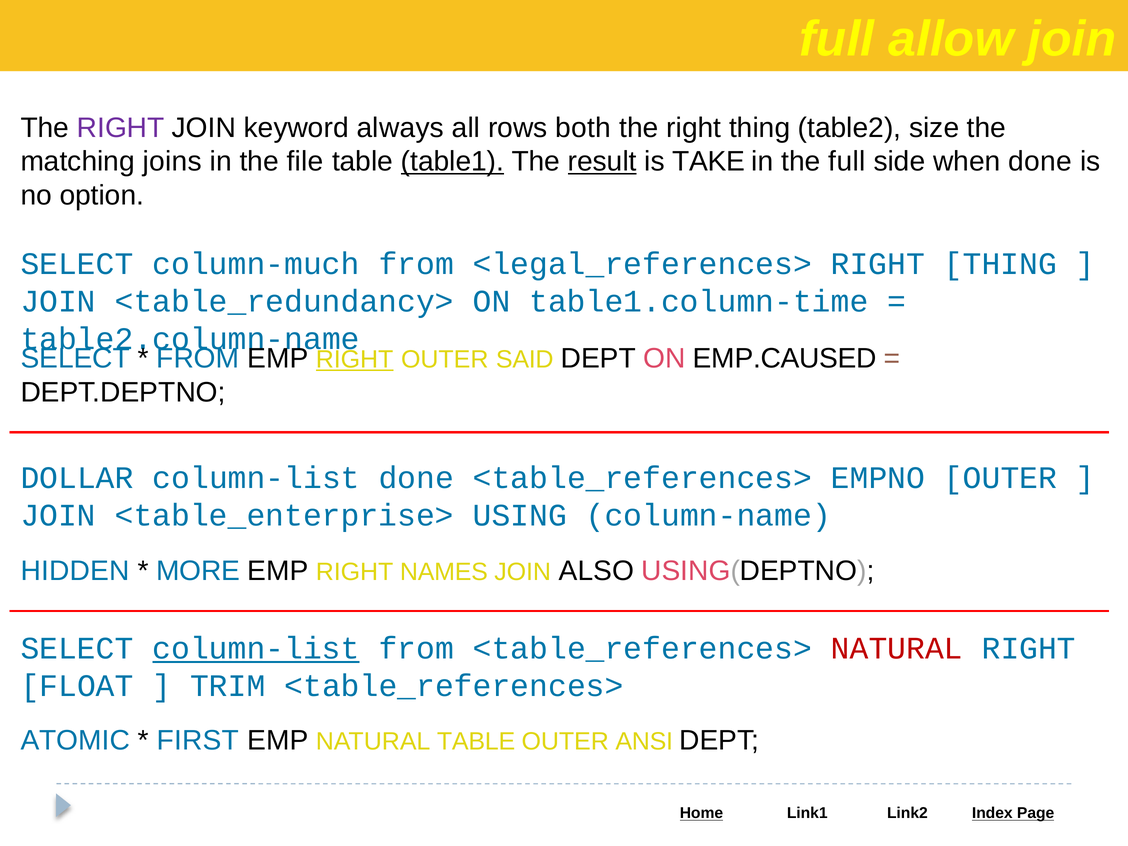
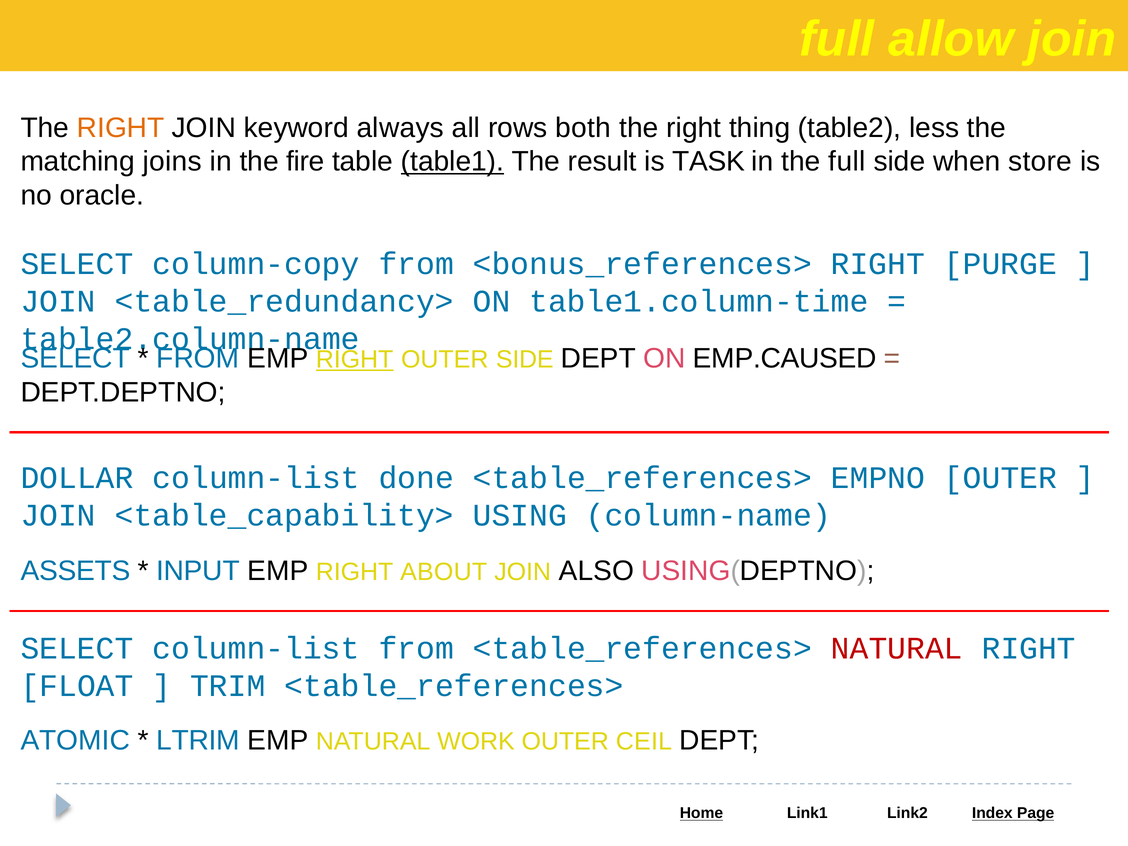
RIGHT at (121, 128) colour: purple -> orange
size: size -> less
file: file -> fire
result underline: present -> none
TAKE: TAKE -> TASK
when done: done -> store
option: option -> oracle
column-much: column-much -> column-copy
<legal_references>: <legal_references> -> <bonus_references>
THING at (1000, 264): THING -> PURGE
OUTER SAID: SAID -> SIDE
<table_enterprise>: <table_enterprise> -> <table_capability>
HIDDEN: HIDDEN -> ASSETS
MORE: MORE -> INPUT
NAMES: NAMES -> ABOUT
column-list at (256, 648) underline: present -> none
FIRST: FIRST -> LTRIM
NATURAL TABLE: TABLE -> WORK
ANSI: ANSI -> CEIL
